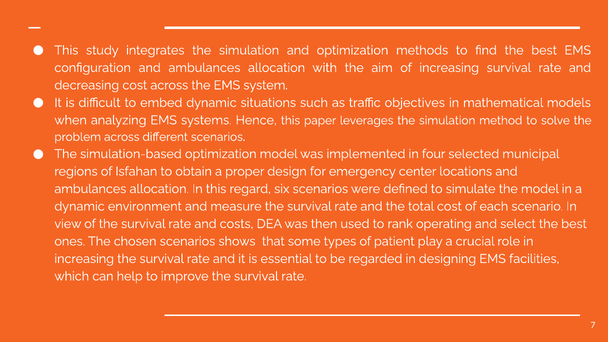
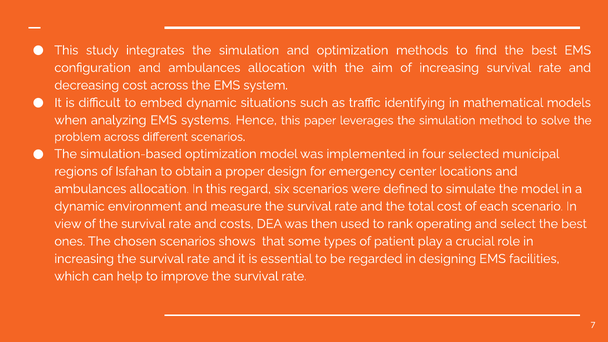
objectives: objectives -> identifying
